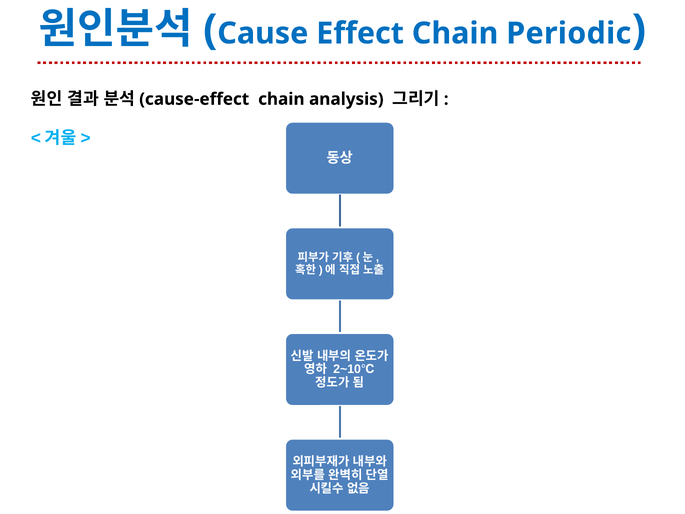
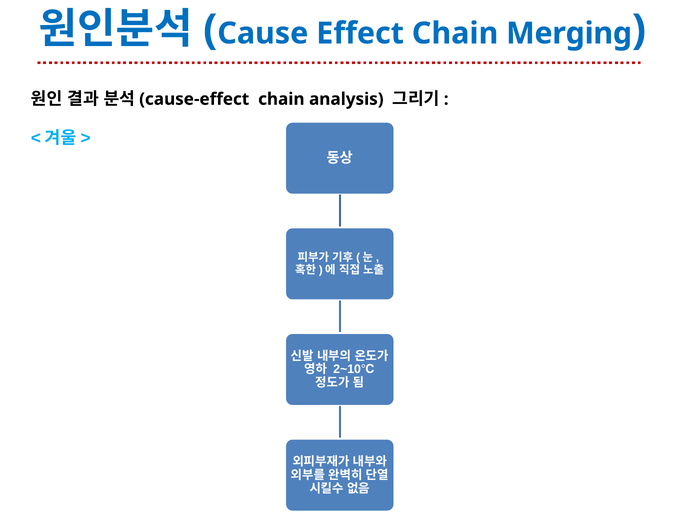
Periodic: Periodic -> Merging
